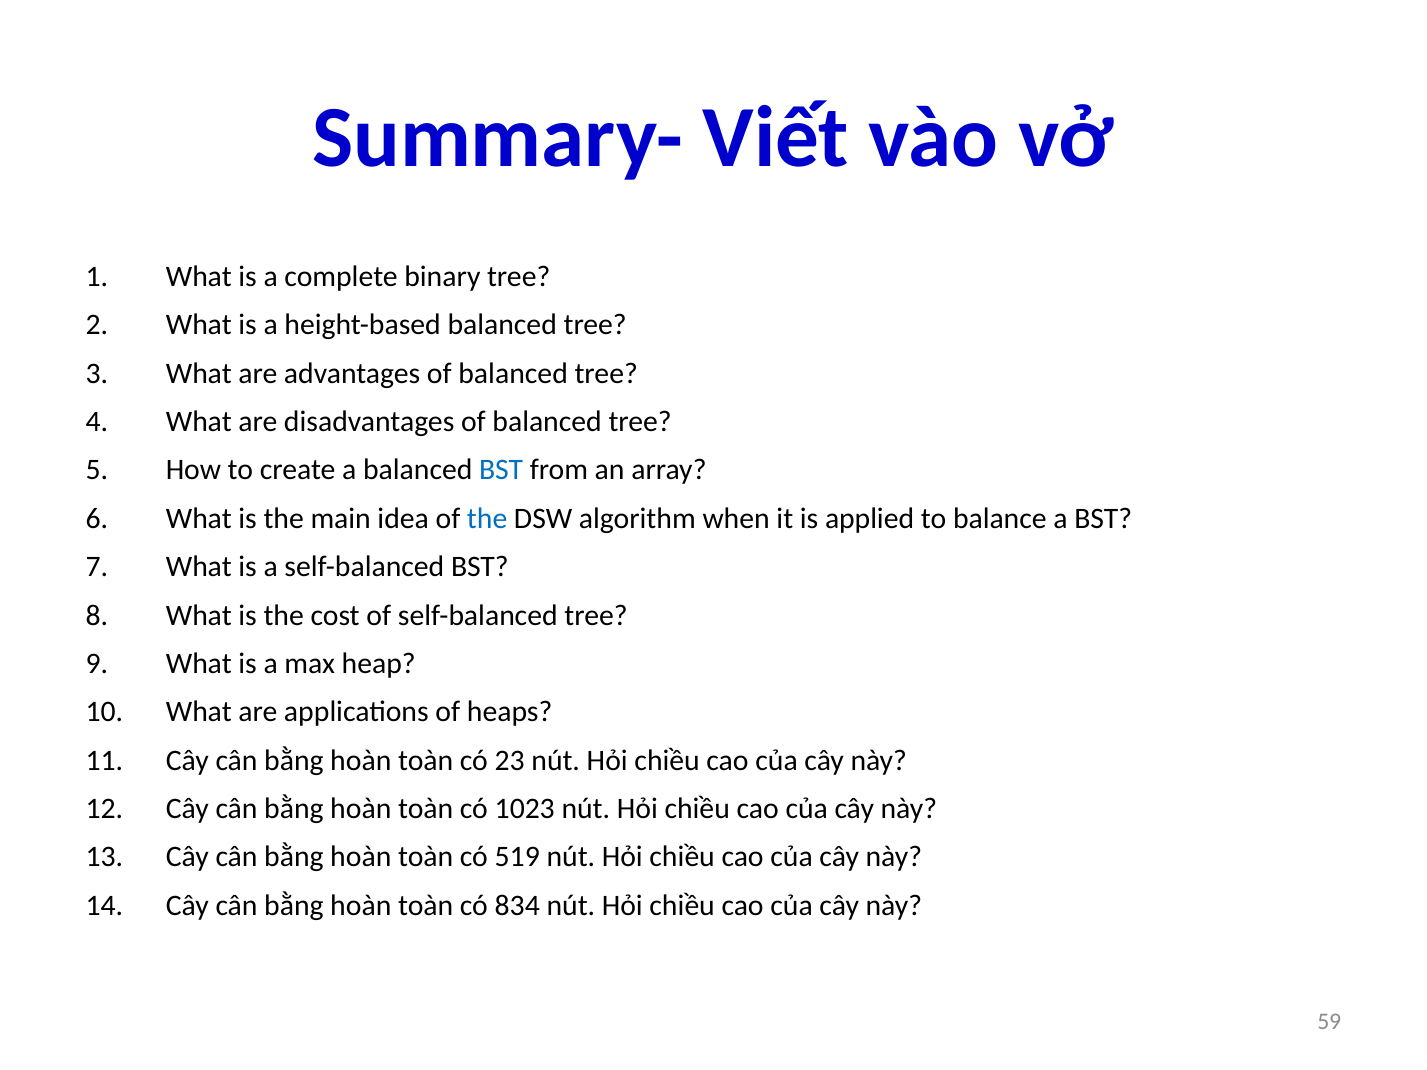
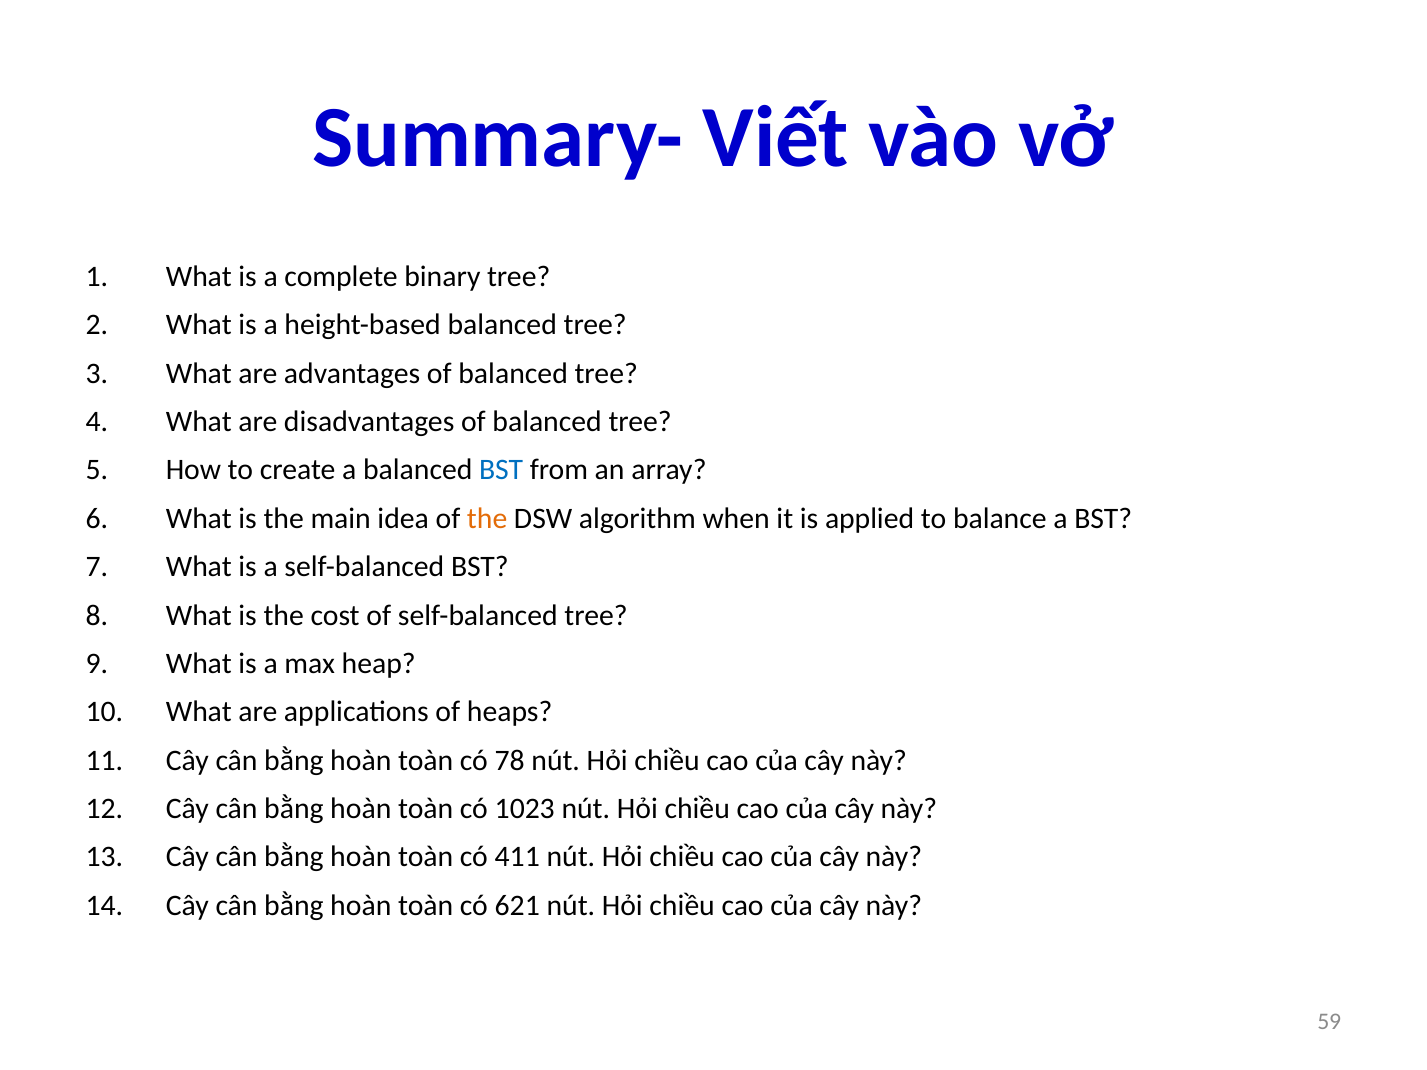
the at (487, 519) colour: blue -> orange
23: 23 -> 78
519: 519 -> 411
834: 834 -> 621
